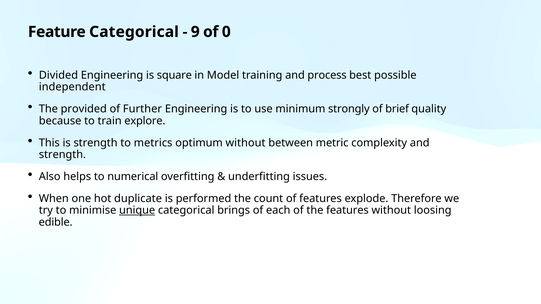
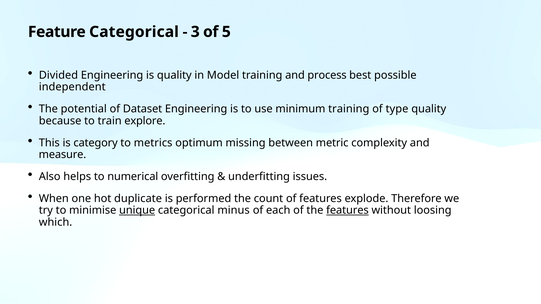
9: 9 -> 3
0: 0 -> 5
is square: square -> quality
provided: provided -> potential
Further: Further -> Dataset
minimum strongly: strongly -> training
brief: brief -> type
is strength: strength -> category
optimum without: without -> missing
strength at (62, 155): strength -> measure
brings: brings -> minus
features at (347, 211) underline: none -> present
edible: edible -> which
